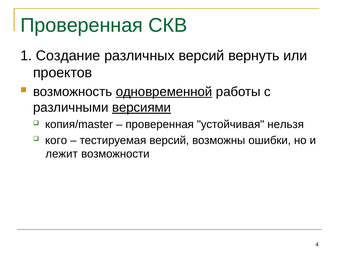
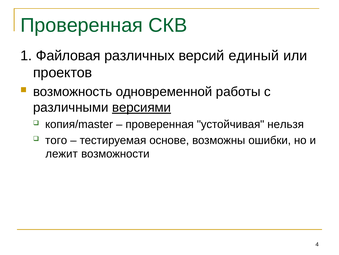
Создание: Создание -> Файловая
вернуть: вернуть -> единый
одновременной underline: present -> none
кого: кого -> того
тестируемая версий: версий -> основе
